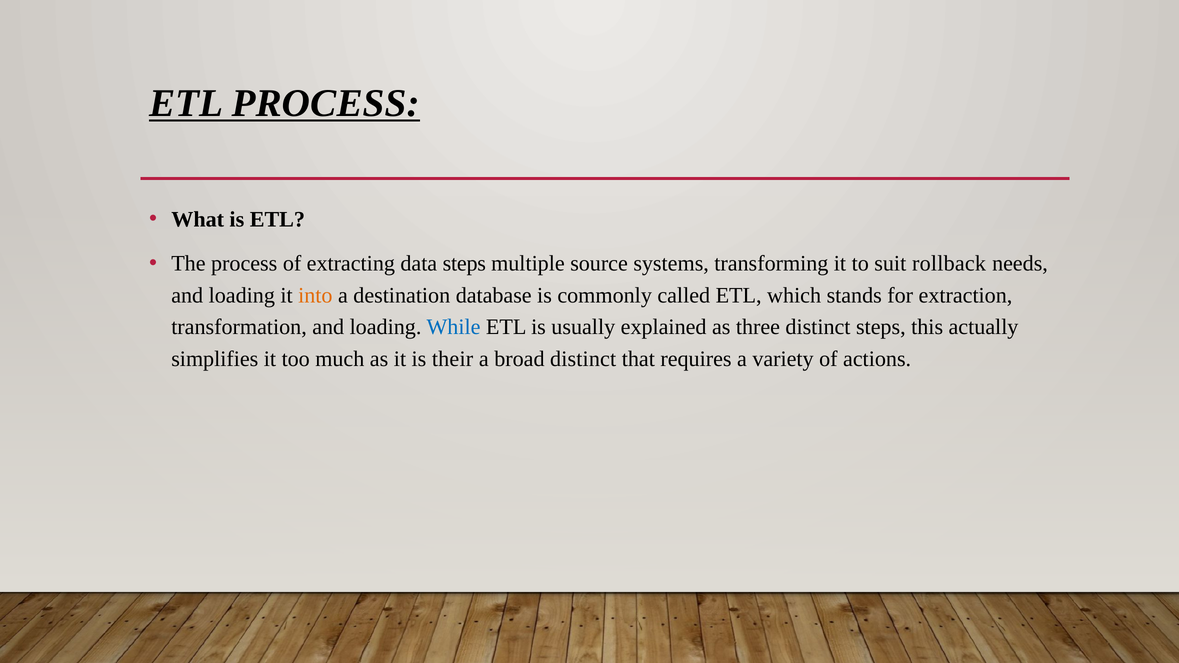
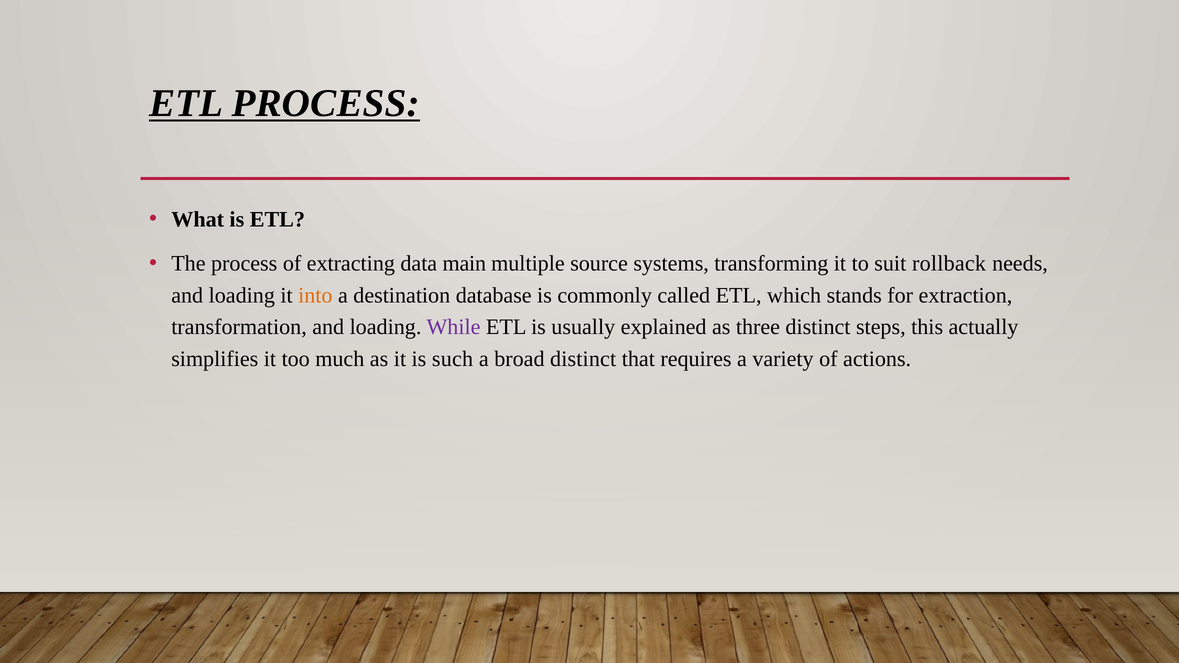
data steps: steps -> main
While colour: blue -> purple
their: their -> such
